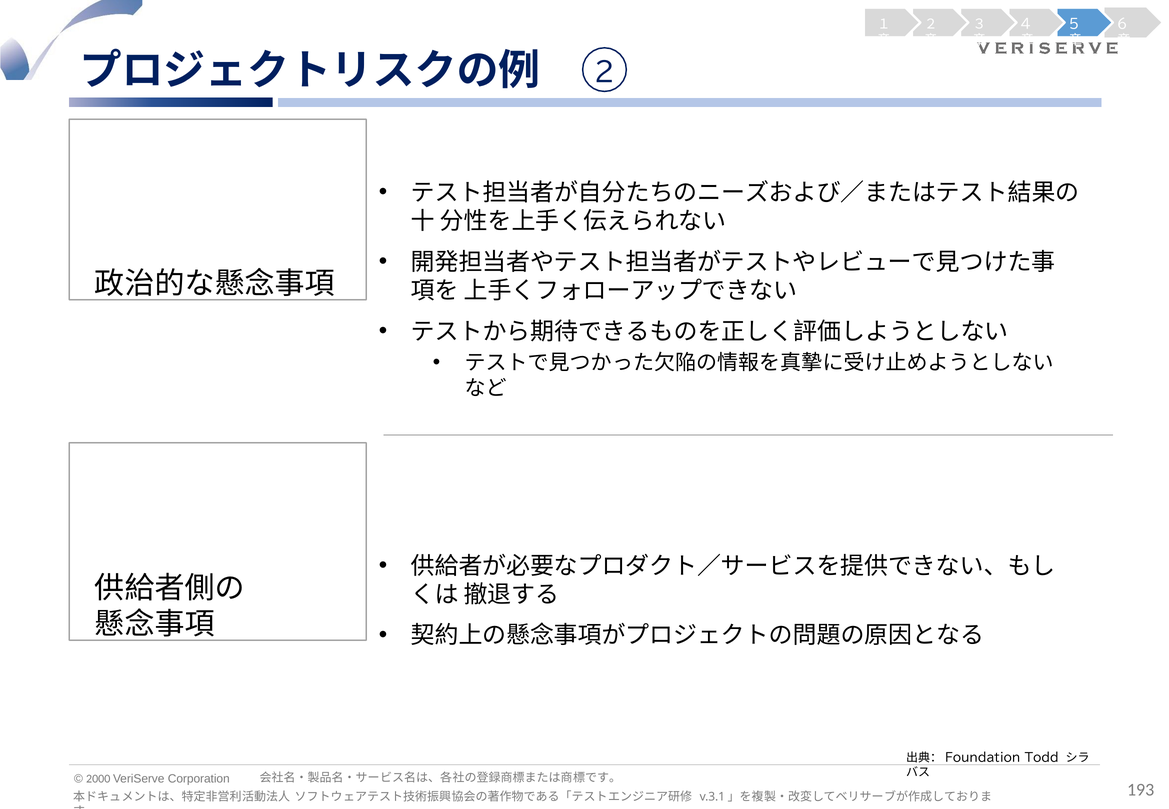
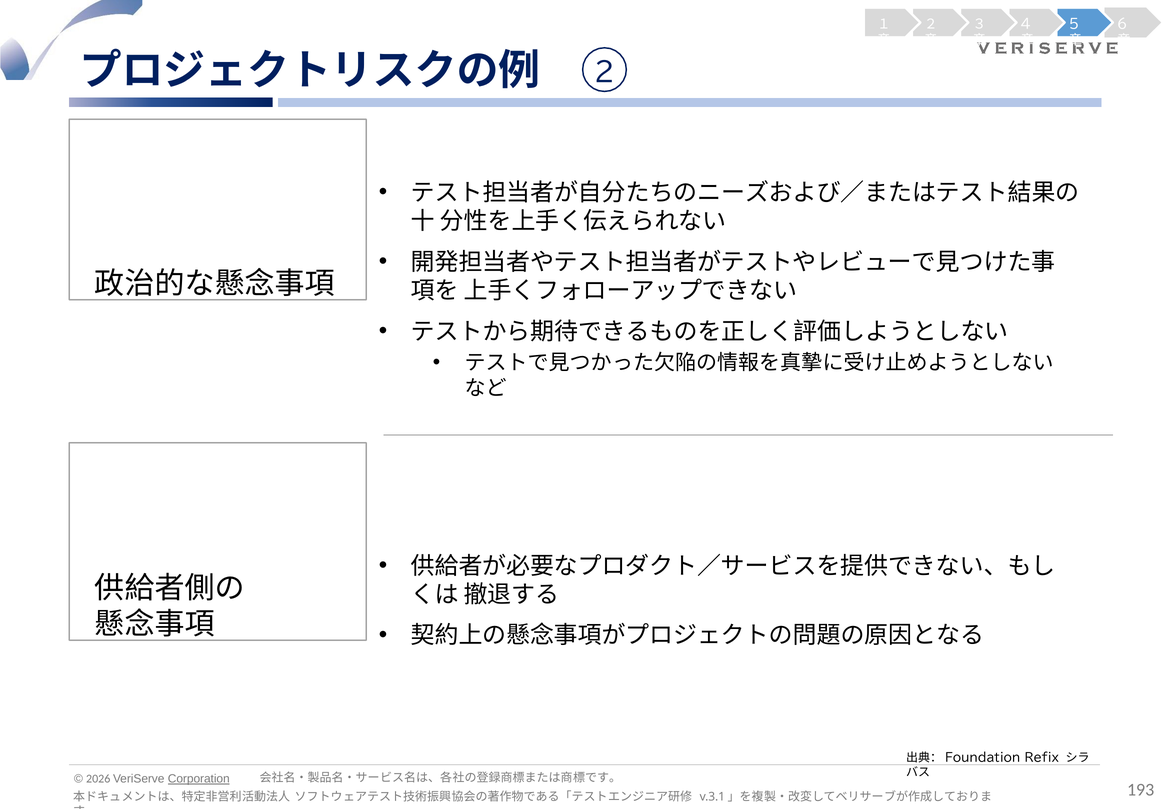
Todd: Todd -> Refix
2000: 2000 -> 2026
Corporation underline: none -> present
